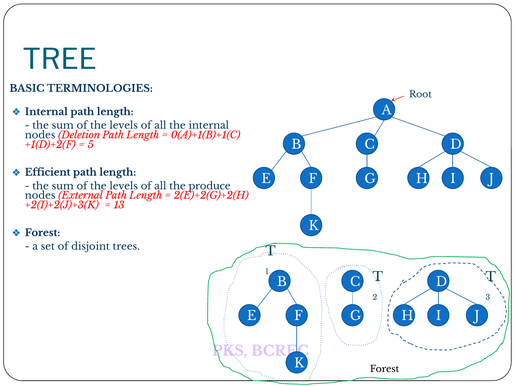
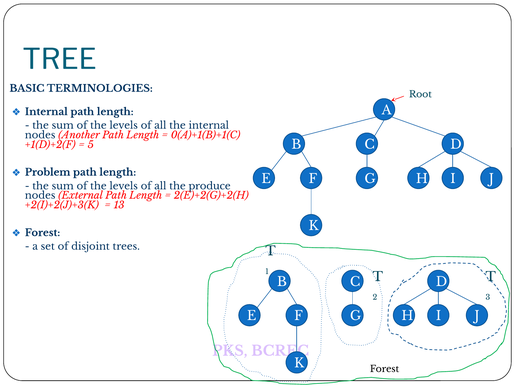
Deletion: Deletion -> Another
Efficient: Efficient -> Problem
